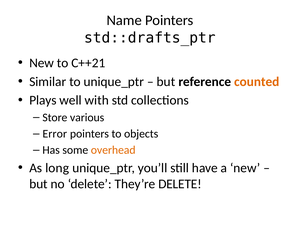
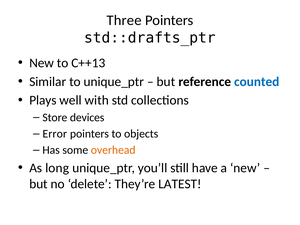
Name: Name -> Three
C++21: C++21 -> C++13
counted colour: orange -> blue
various: various -> devices
They’re DELETE: DELETE -> LATEST
